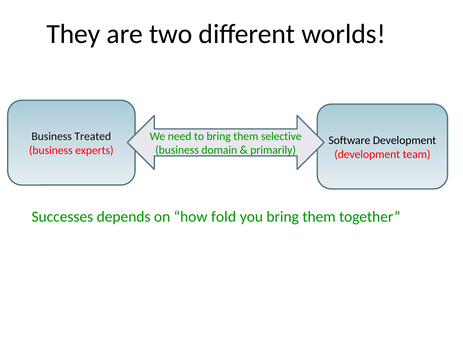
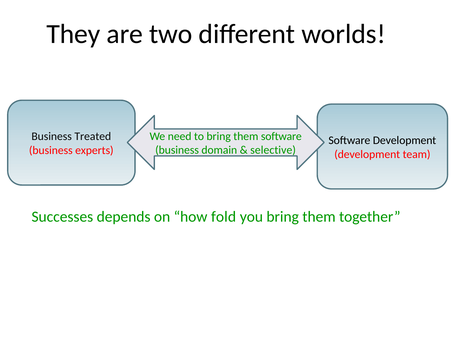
them selective: selective -> software
primarily: primarily -> selective
